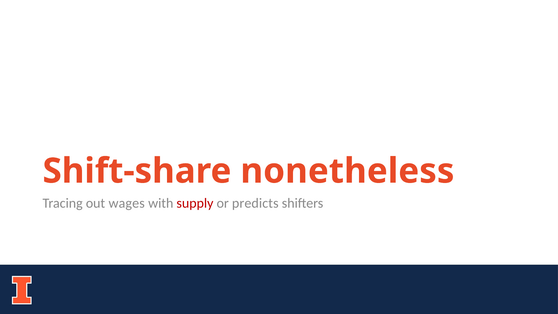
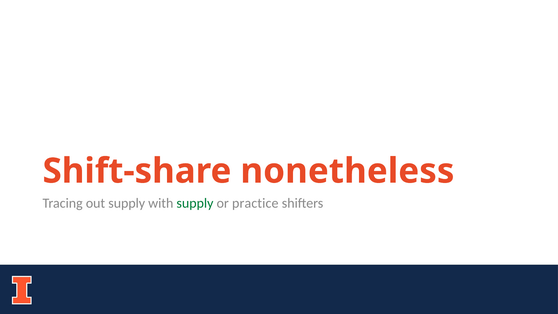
out wages: wages -> supply
supply at (195, 203) colour: red -> green
predicts: predicts -> practice
